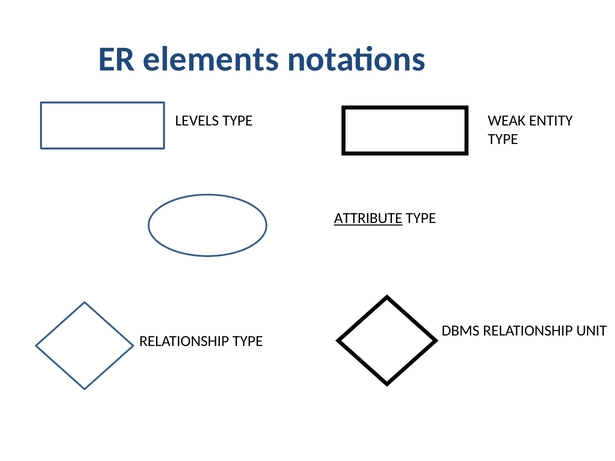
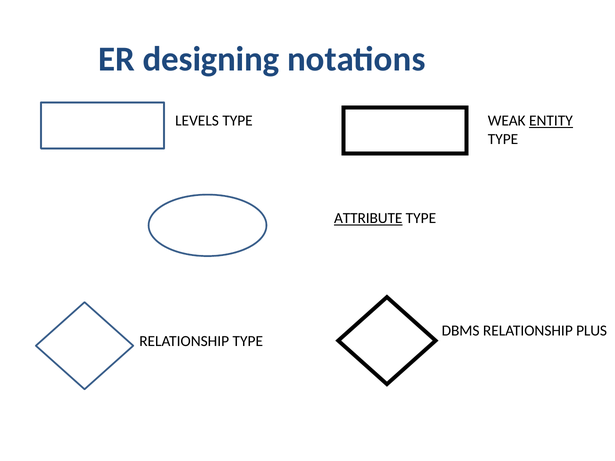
elements: elements -> designing
ENTITY underline: none -> present
UNIT: UNIT -> PLUS
